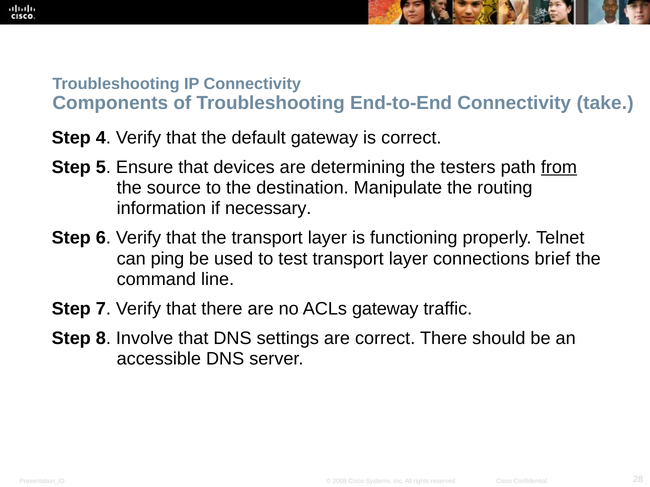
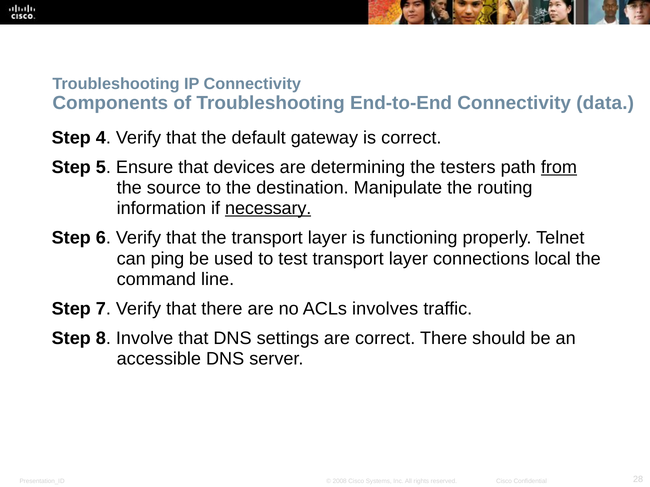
take: take -> data
necessary underline: none -> present
brief: brief -> local
ACLs gateway: gateway -> involves
